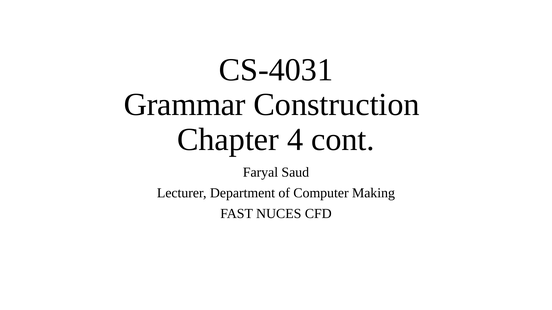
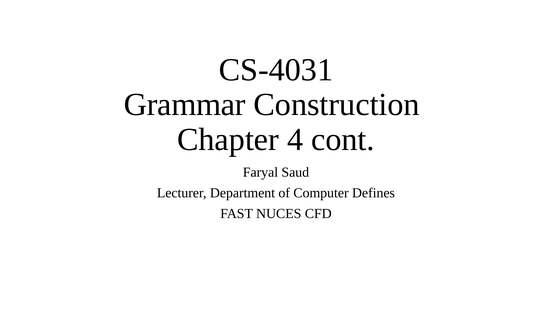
Making: Making -> Defines
